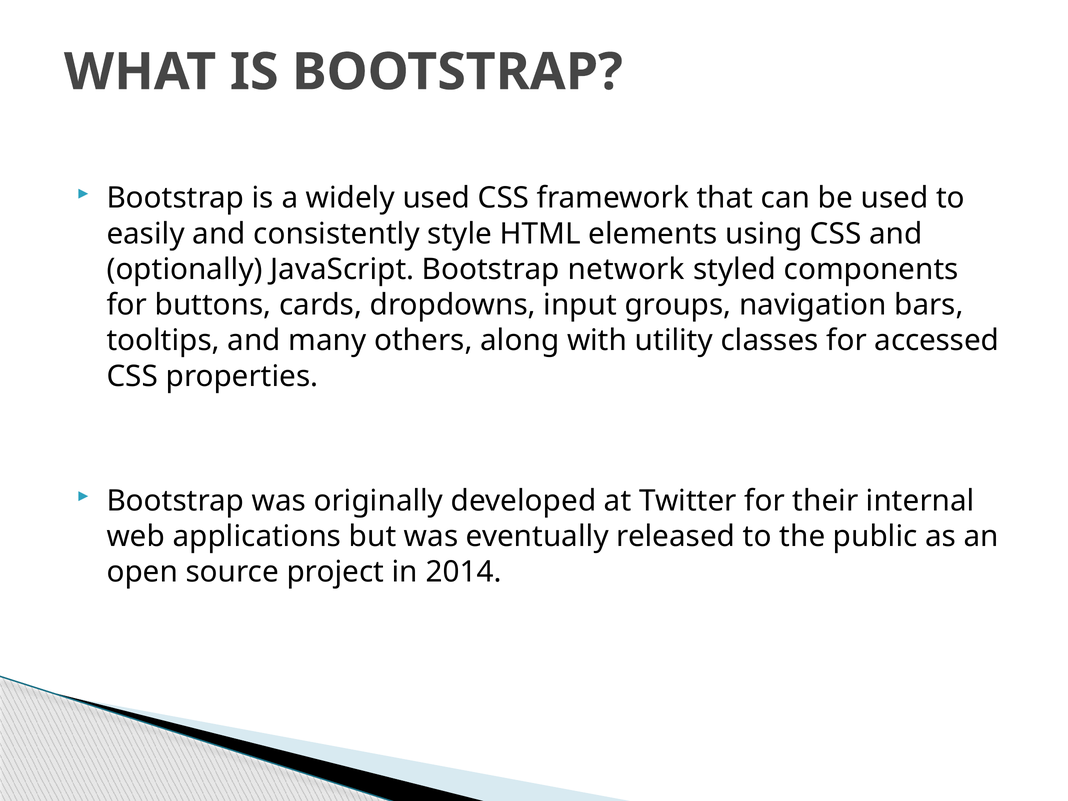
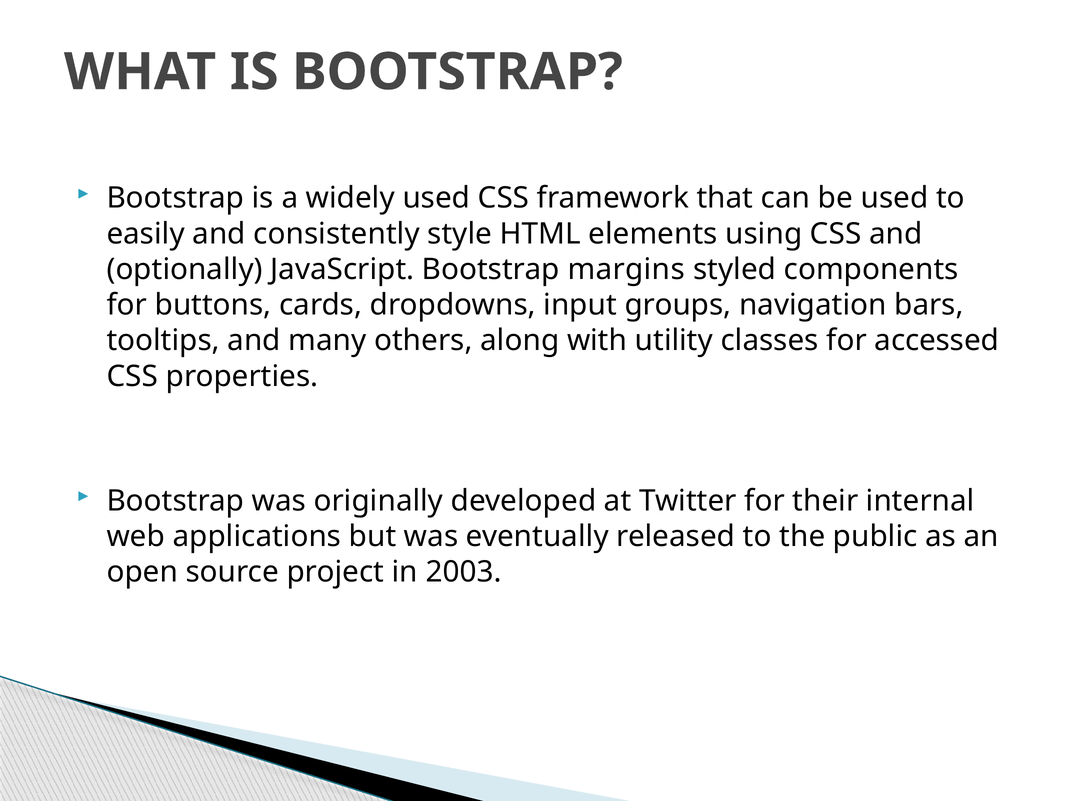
network: network -> margins
2014: 2014 -> 2003
